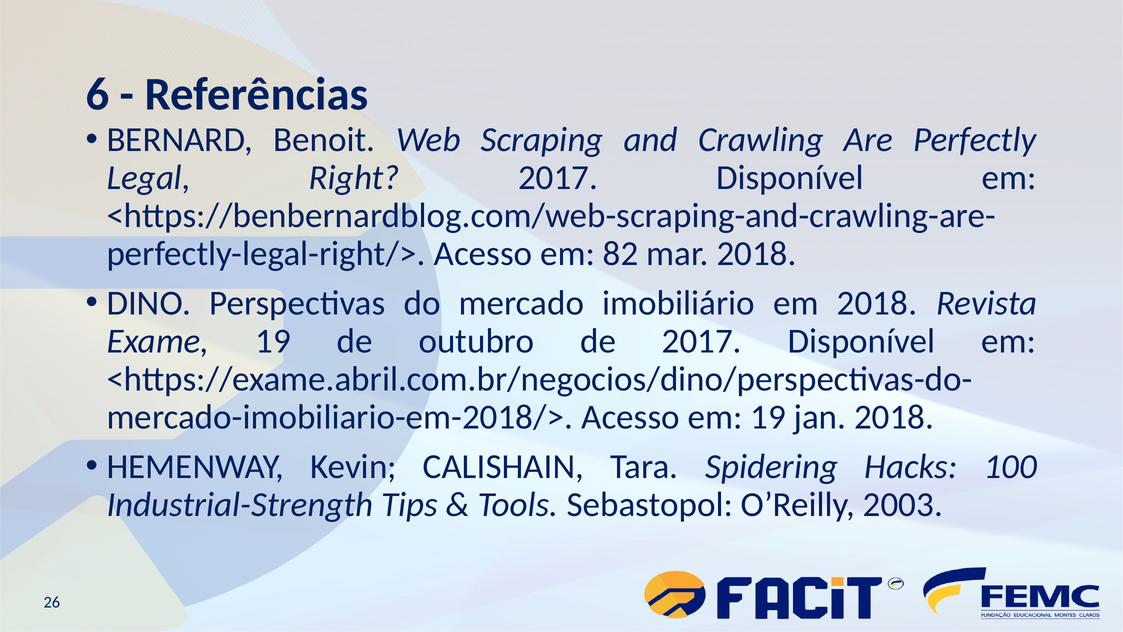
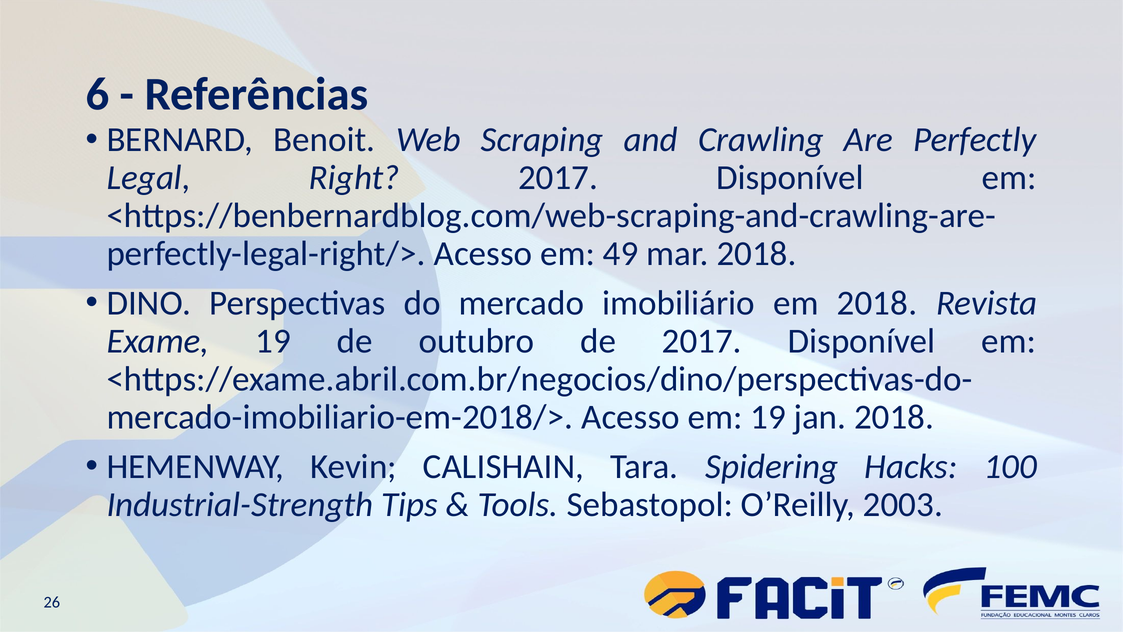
82: 82 -> 49
